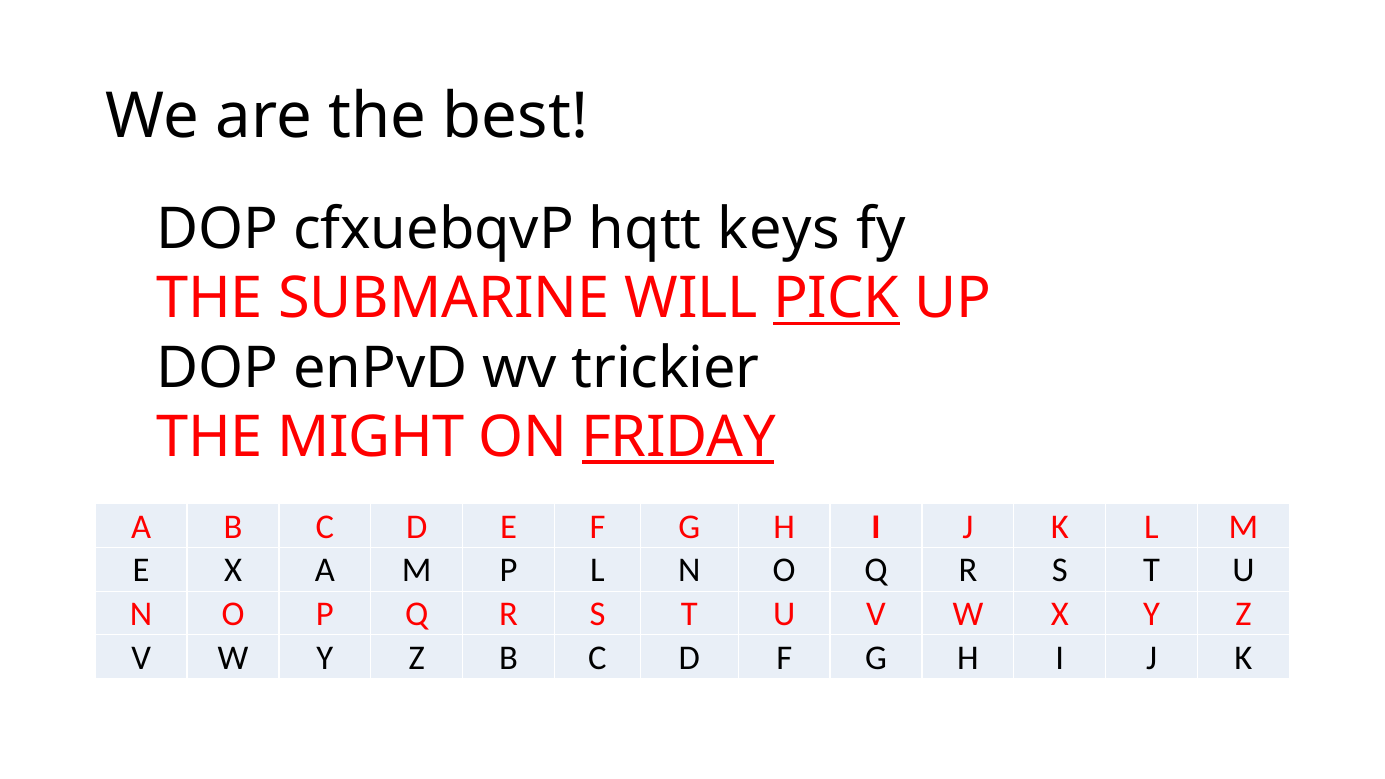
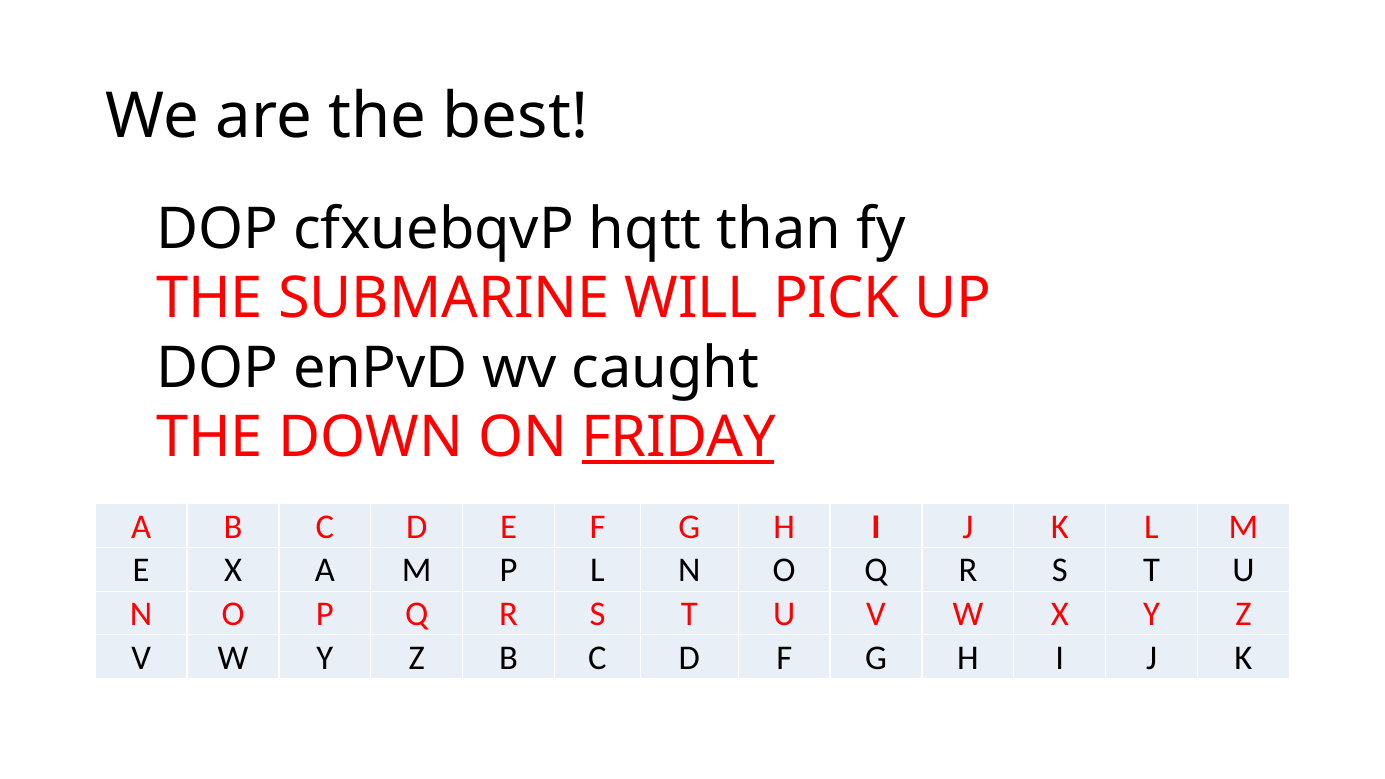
keys: keys -> than
PICK underline: present -> none
trickier: trickier -> caught
MIGHT: MIGHT -> DOWN
